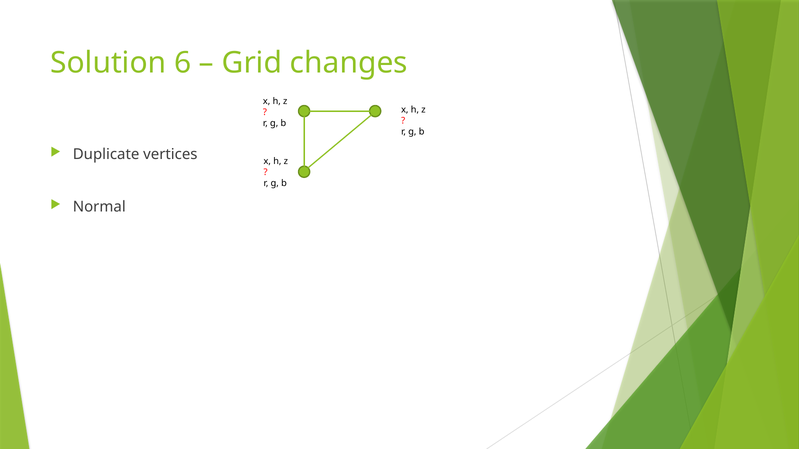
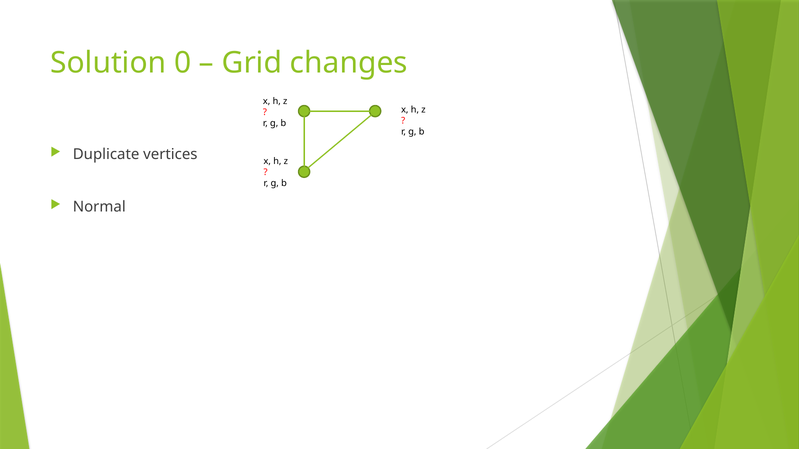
6: 6 -> 0
